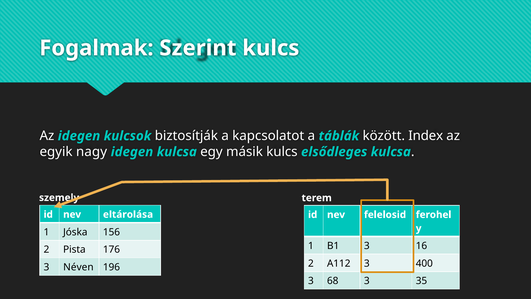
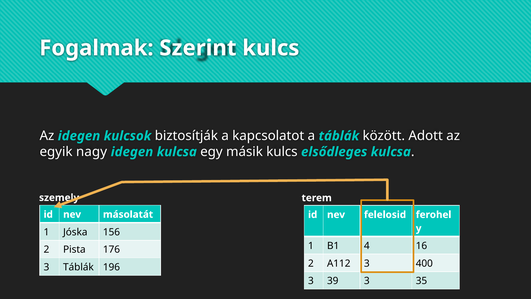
Index: Index -> Adott
eltárolása: eltárolása -> másolatát
B1 3: 3 -> 4
3 Néven: Néven -> Táblák
68: 68 -> 39
